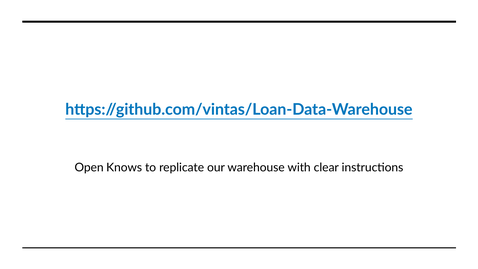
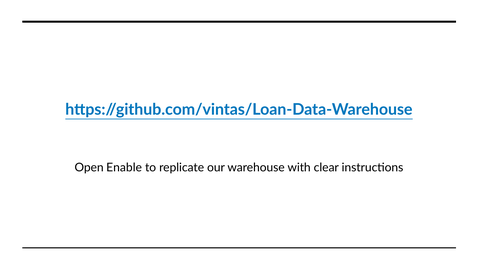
Knows: Knows -> Enable
